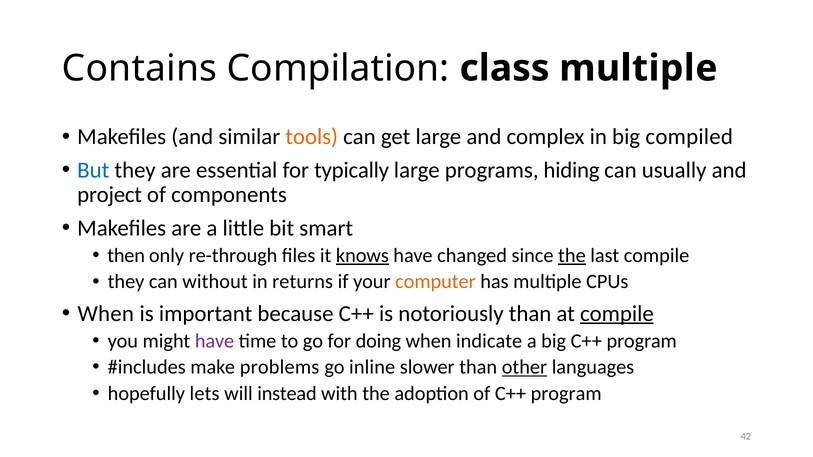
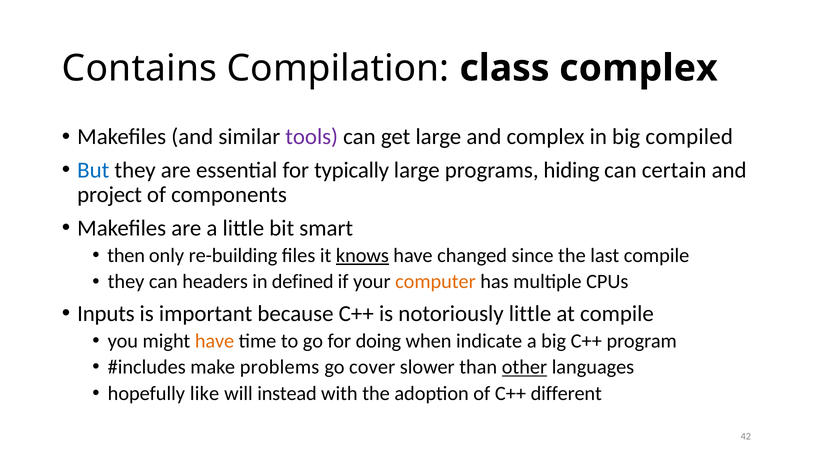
class multiple: multiple -> complex
tools colour: orange -> purple
usually: usually -> certain
re-through: re-through -> re-building
the at (572, 256) underline: present -> none
without: without -> headers
returns: returns -> defined
When at (106, 314): When -> Inputs
notoriously than: than -> little
compile at (617, 314) underline: present -> none
have at (215, 341) colour: purple -> orange
inline: inline -> cover
lets: lets -> like
of C++ program: program -> different
